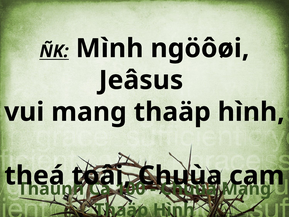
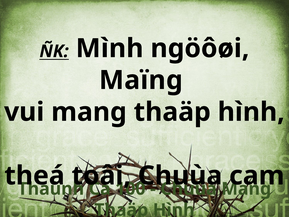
Jeâsus: Jeâsus -> Maïng
